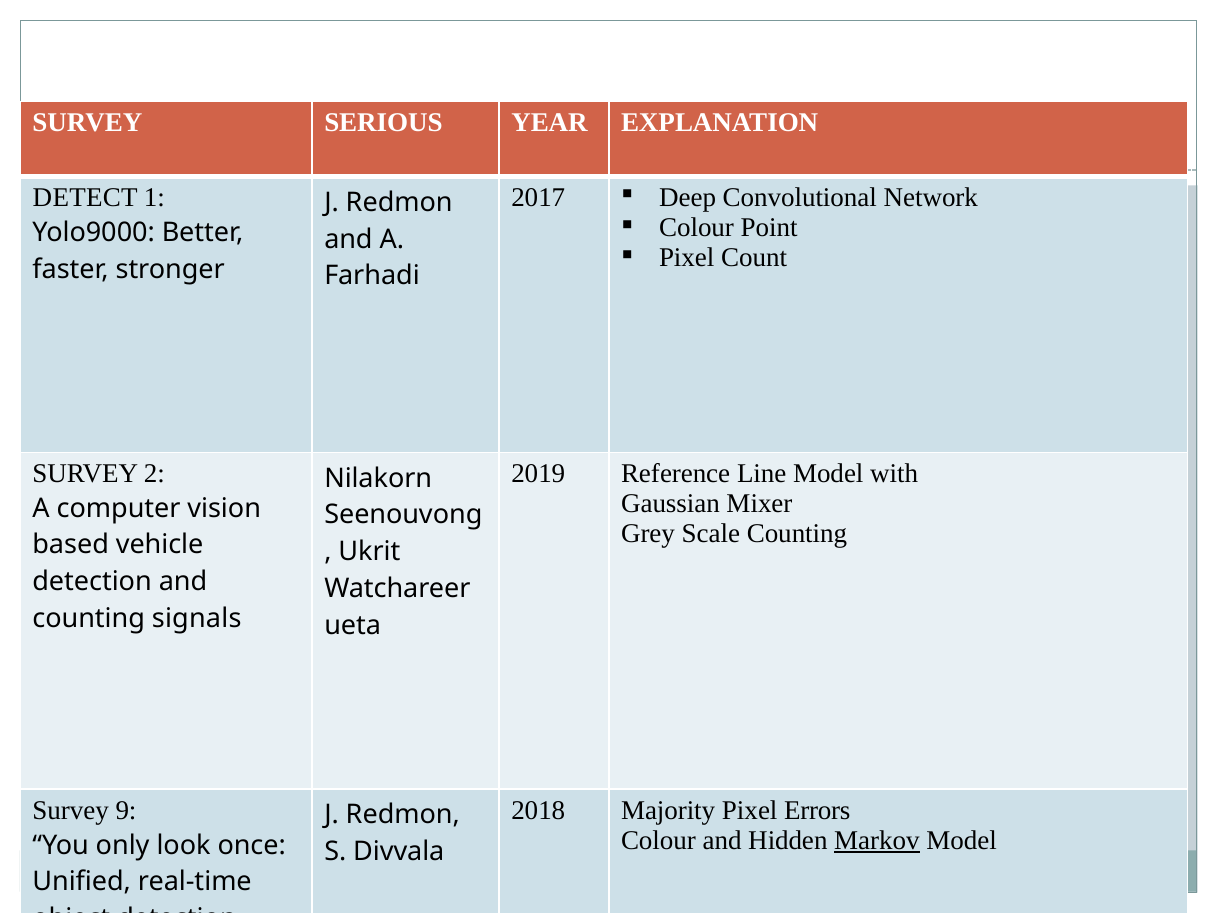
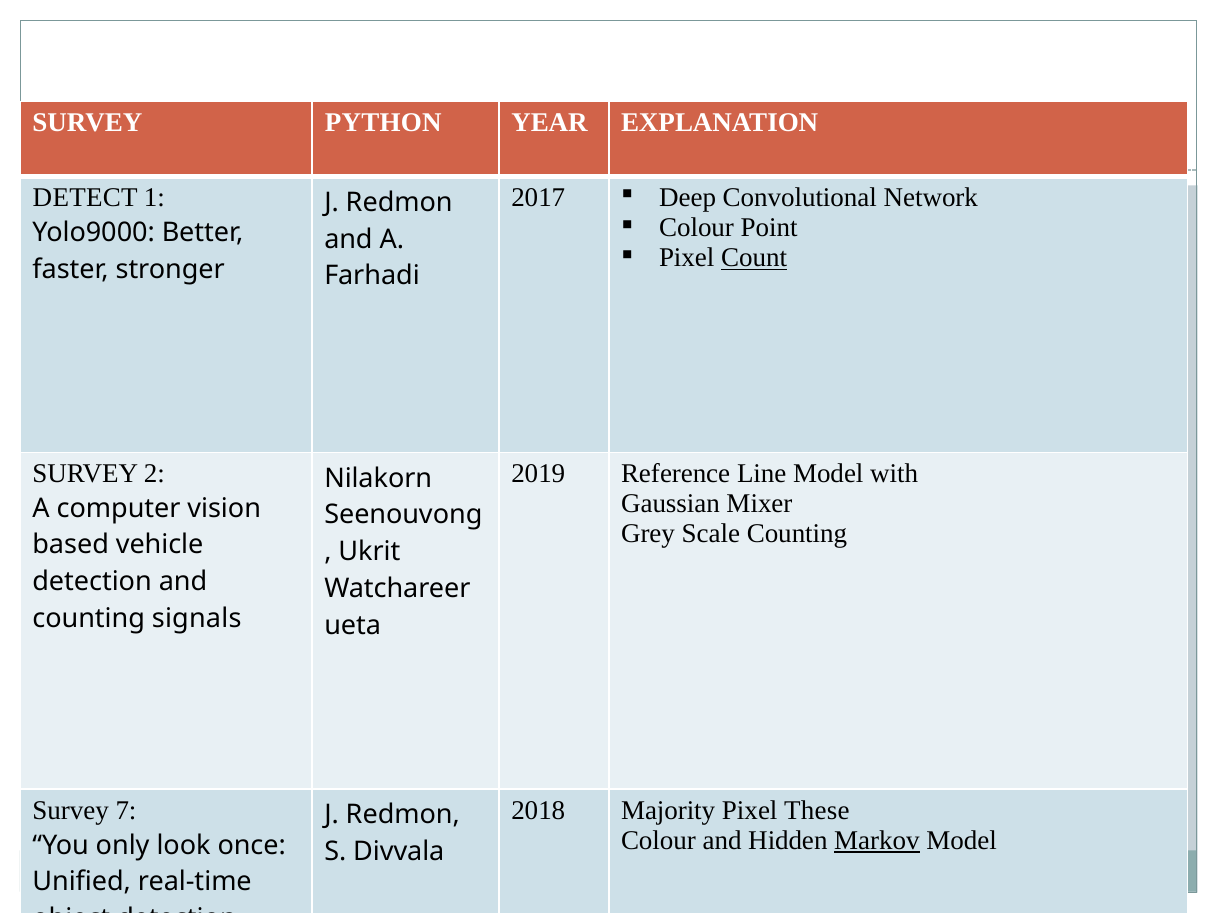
SERIOUS: SERIOUS -> PYTHON
Count underline: none -> present
9: 9 -> 7
Errors: Errors -> These
